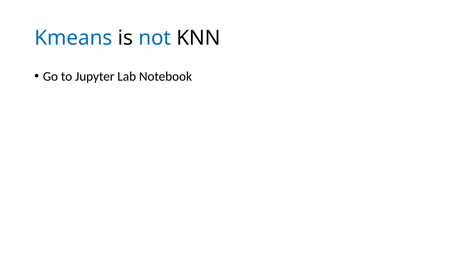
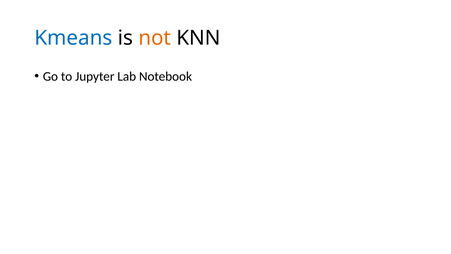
not colour: blue -> orange
